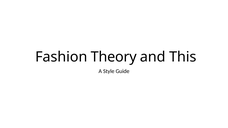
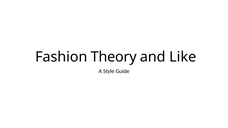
This: This -> Like
